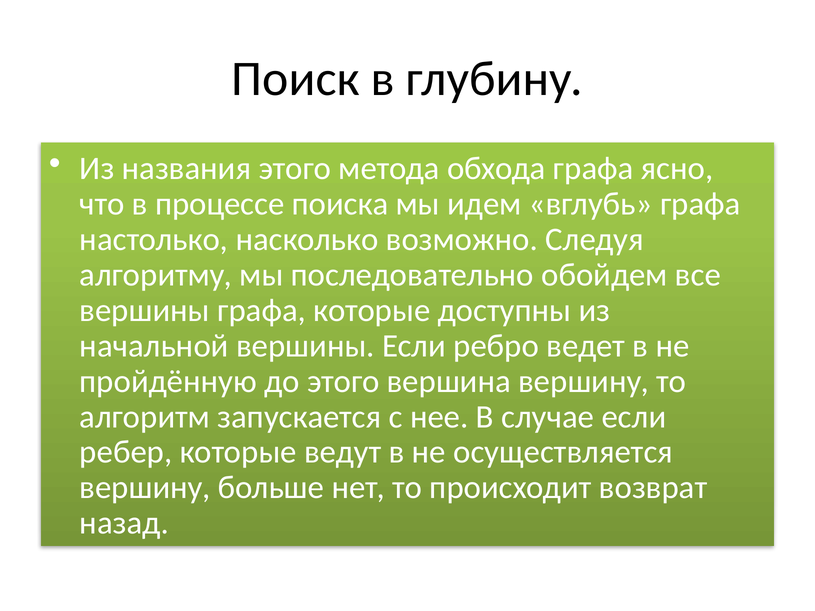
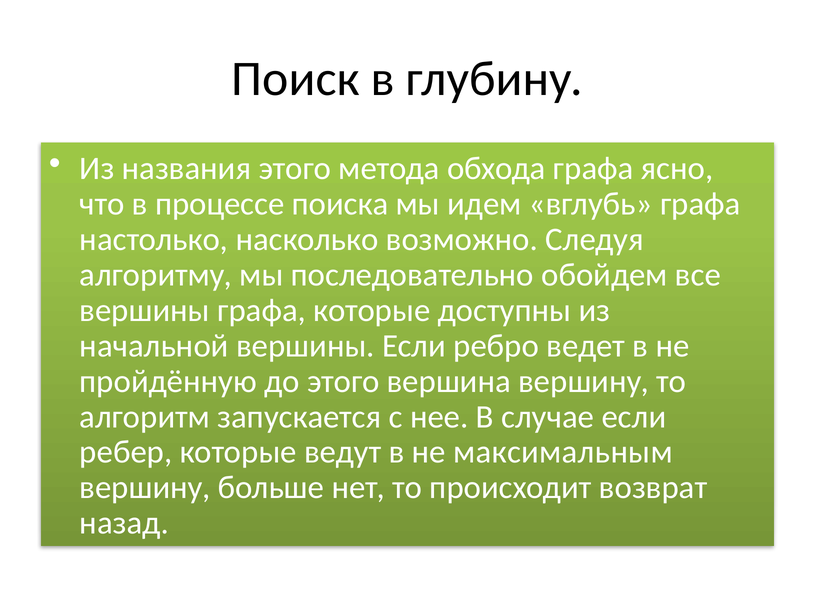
осуществляется: осуществляется -> максимальным
